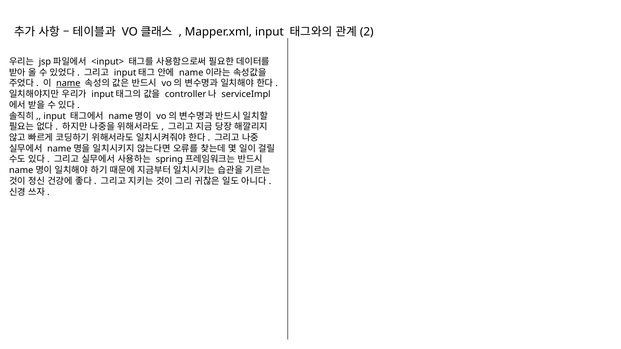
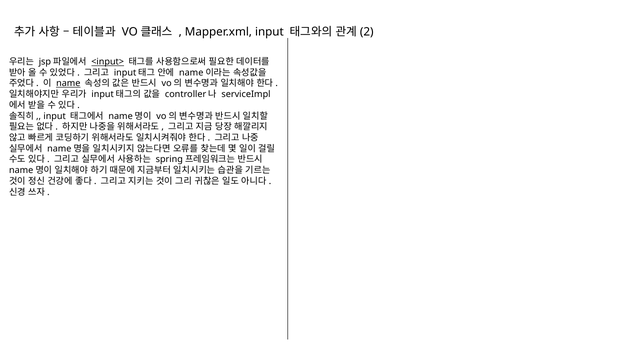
<input> underline: none -> present
